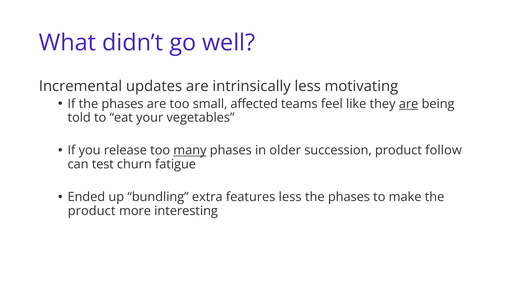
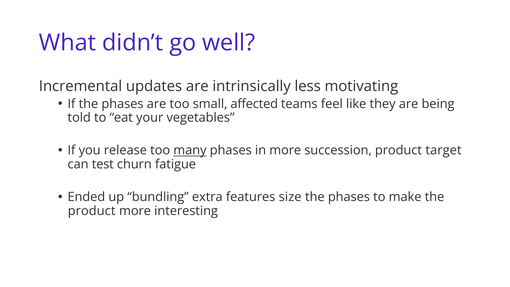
are at (409, 104) underline: present -> none
in older: older -> more
follow: follow -> target
features less: less -> size
